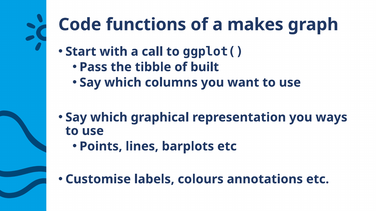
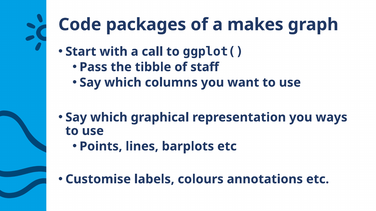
functions: functions -> packages
built: built -> staff
